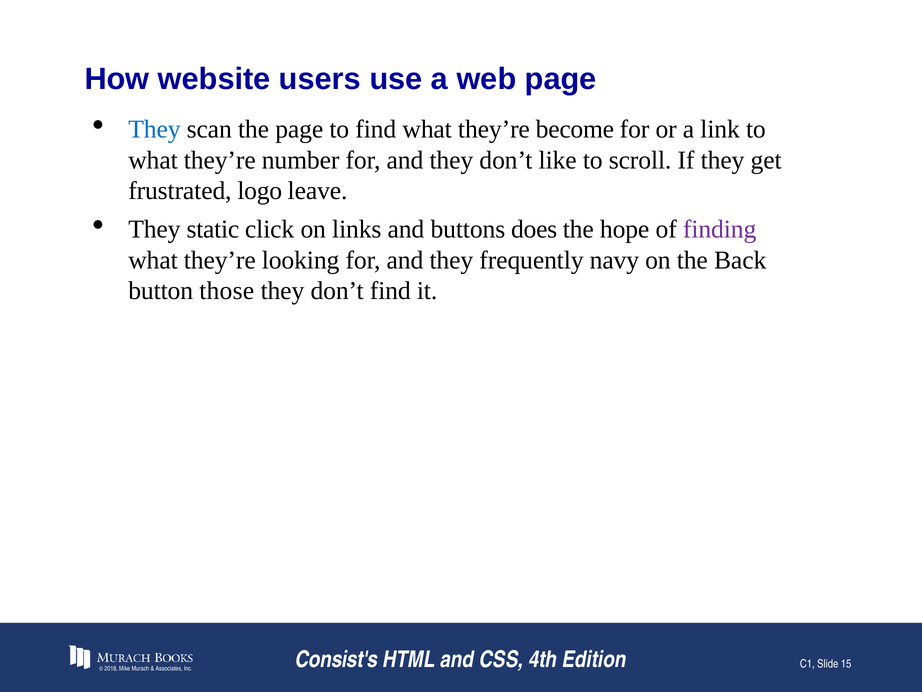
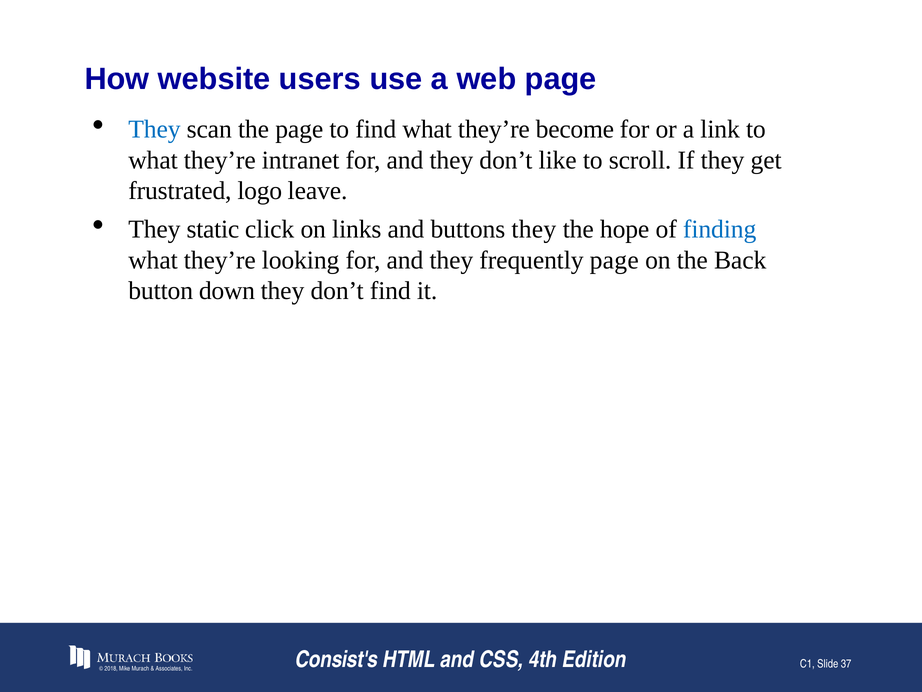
number: number -> intranet
buttons does: does -> they
finding colour: purple -> blue
frequently navy: navy -> page
those: those -> down
15: 15 -> 37
